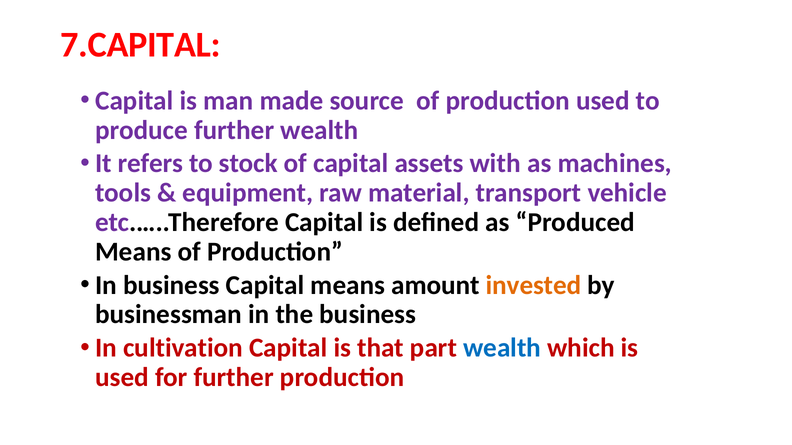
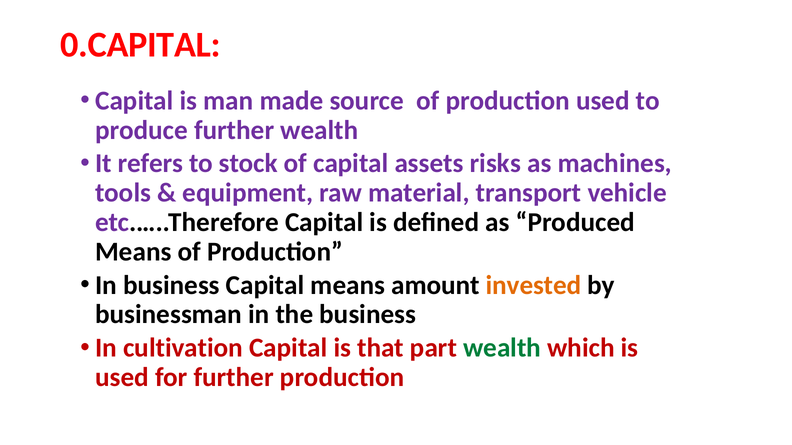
7.CAPITAL: 7.CAPITAL -> 0.CAPITAL
with: with -> risks
wealth at (502, 348) colour: blue -> green
